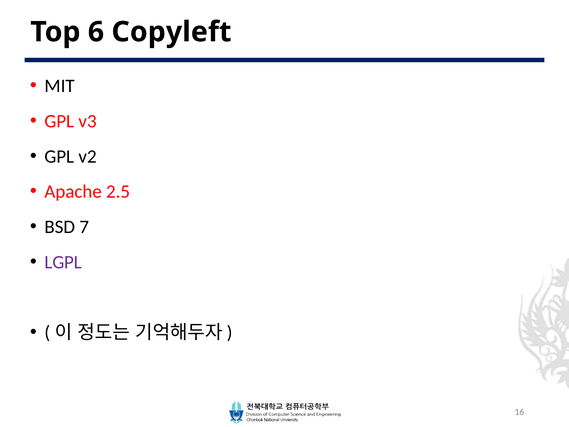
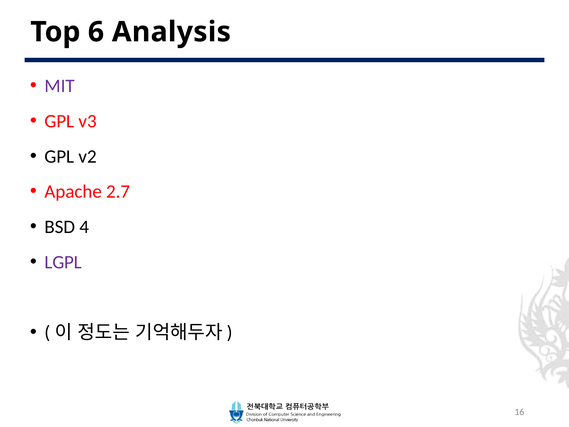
Copyleft: Copyleft -> Analysis
MIT colour: black -> purple
2.5: 2.5 -> 2.7
7: 7 -> 4
